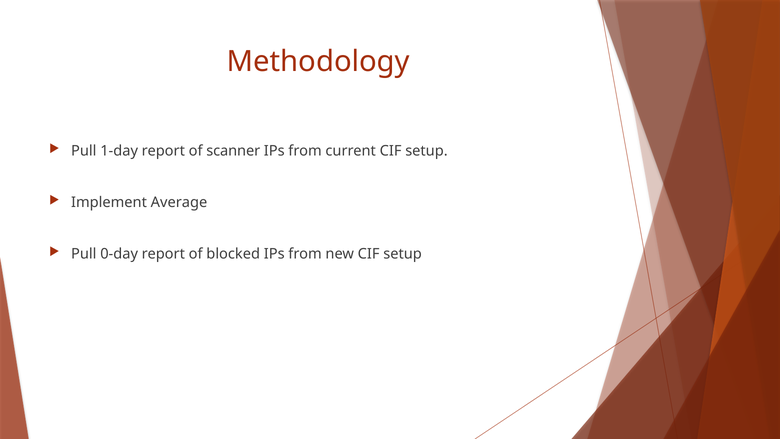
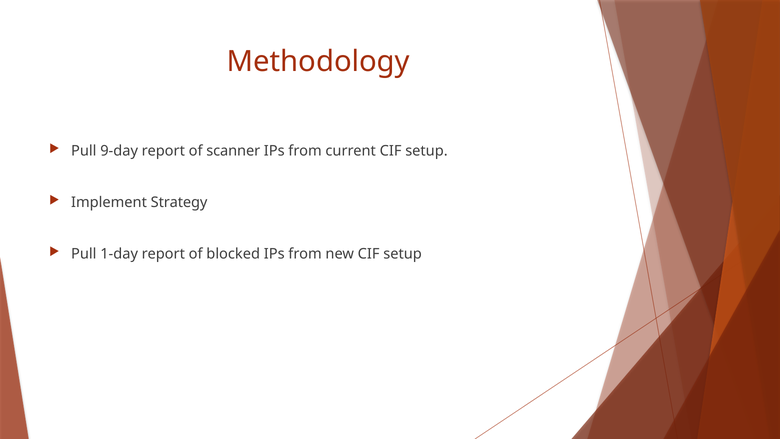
1-day: 1-day -> 9-day
Average: Average -> Strategy
0-day: 0-day -> 1-day
